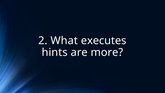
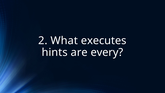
more: more -> every
